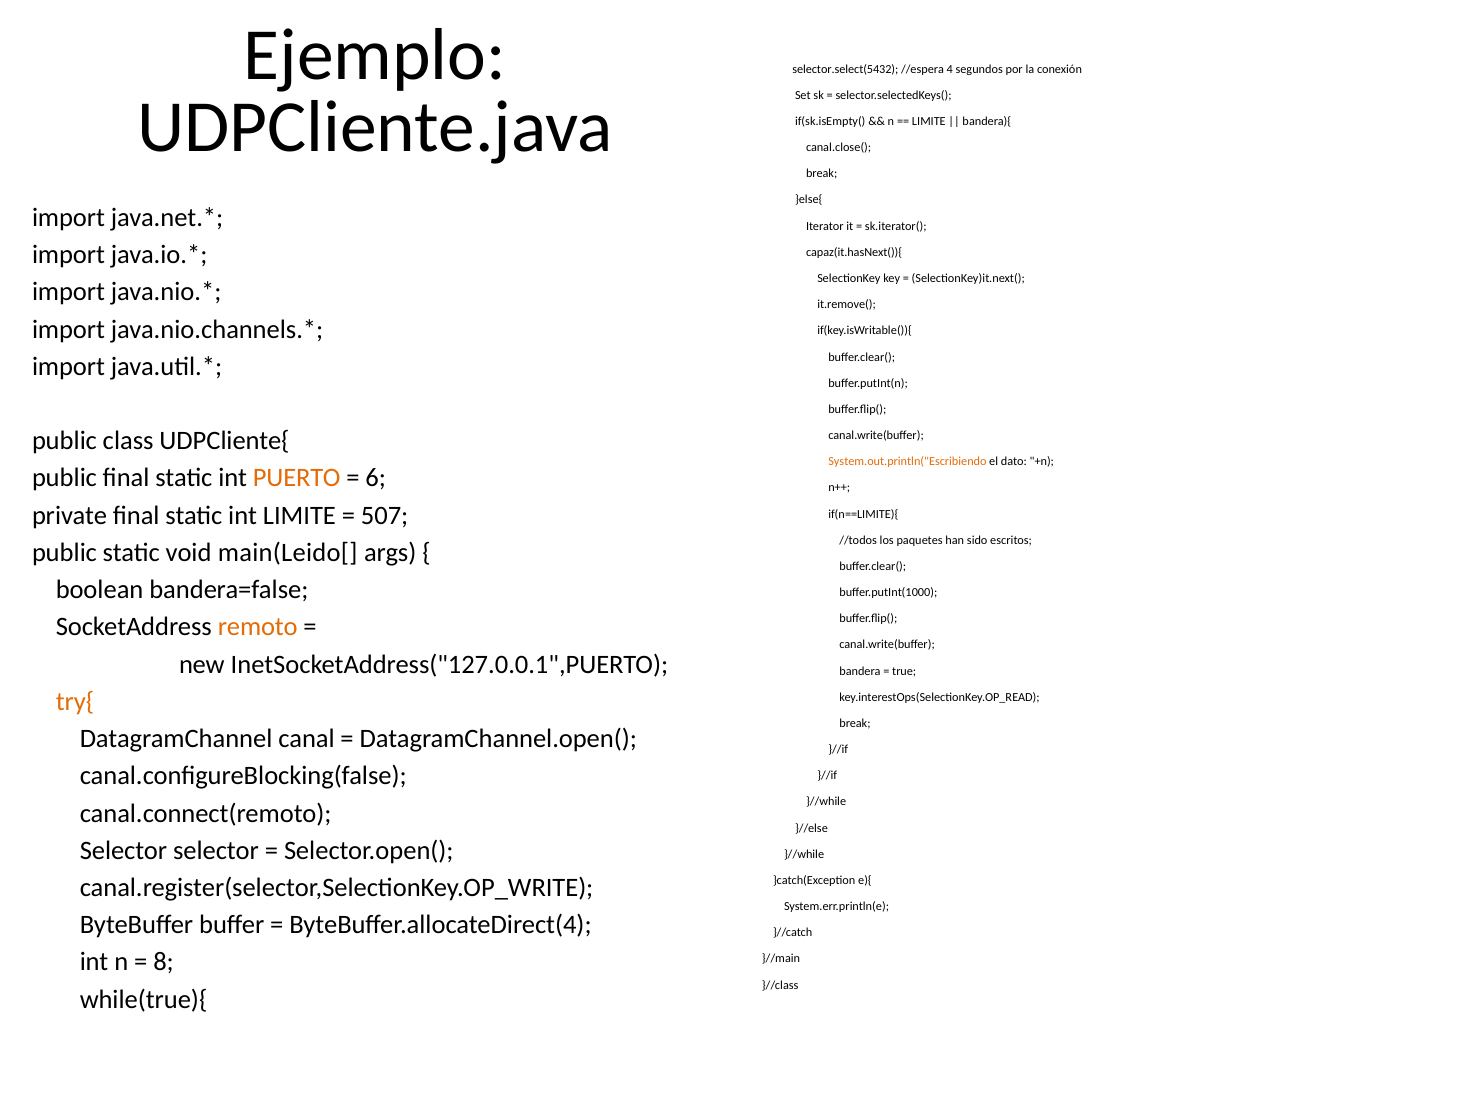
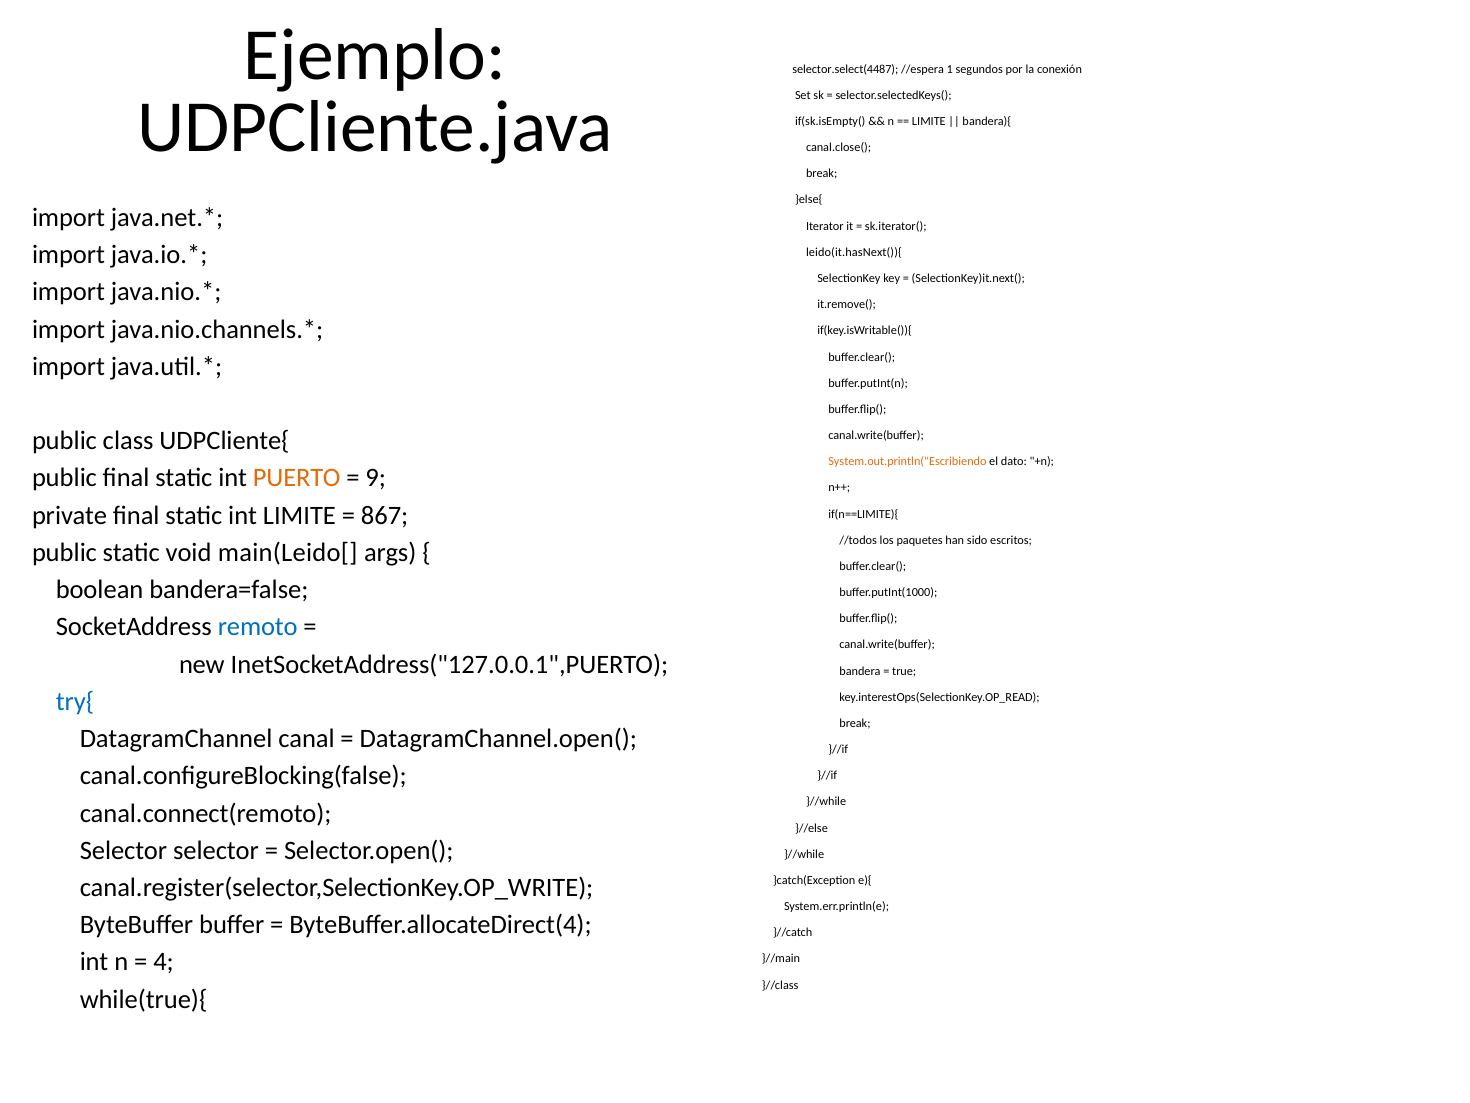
selector.select(5432: selector.select(5432 -> selector.select(4487
4: 4 -> 1
capaz(it.hasNext()){: capaz(it.hasNext()){ -> leido(it.hasNext()){
6: 6 -> 9
507: 507 -> 867
remoto colour: orange -> blue
try{ colour: orange -> blue
8: 8 -> 4
